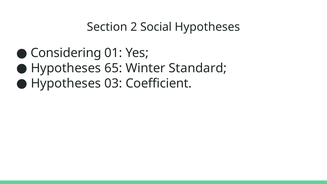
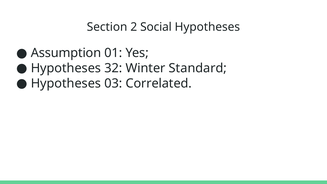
Considering: Considering -> Assumption
65: 65 -> 32
Coefficient: Coefficient -> Correlated
